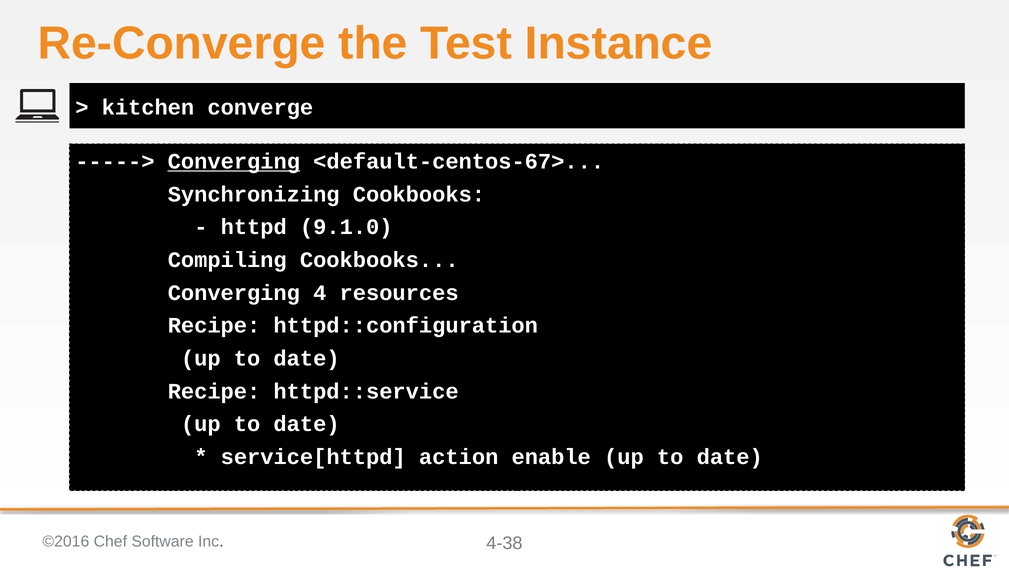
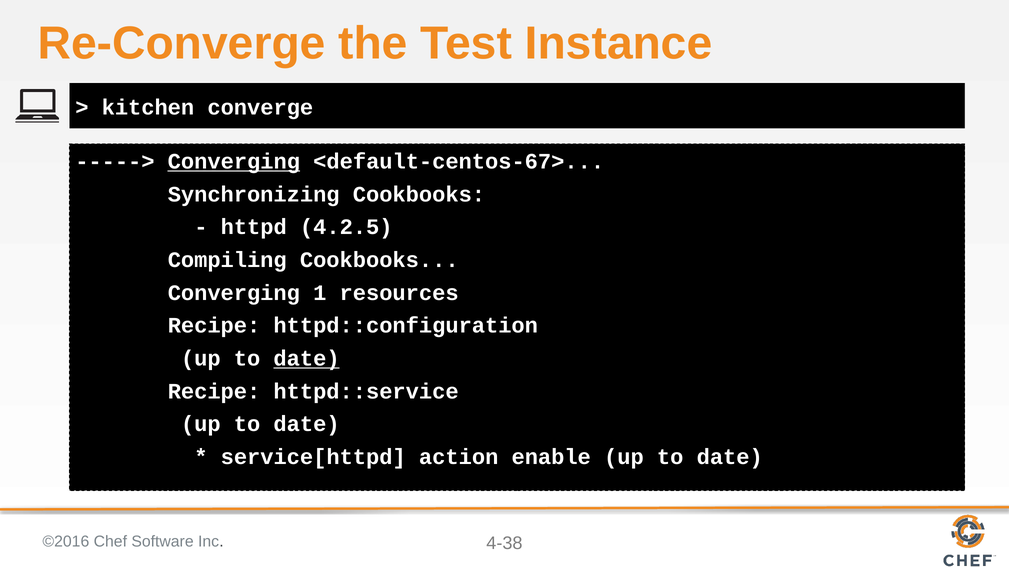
9.1.0: 9.1.0 -> 4.2.5
4: 4 -> 1
date at (307, 358) underline: none -> present
